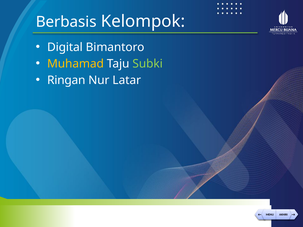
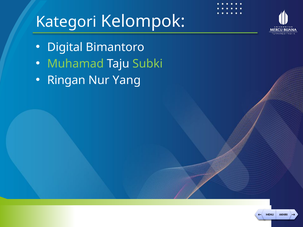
Berbasis: Berbasis -> Kategori
Muhamad colour: yellow -> light green
Latar: Latar -> Yang
